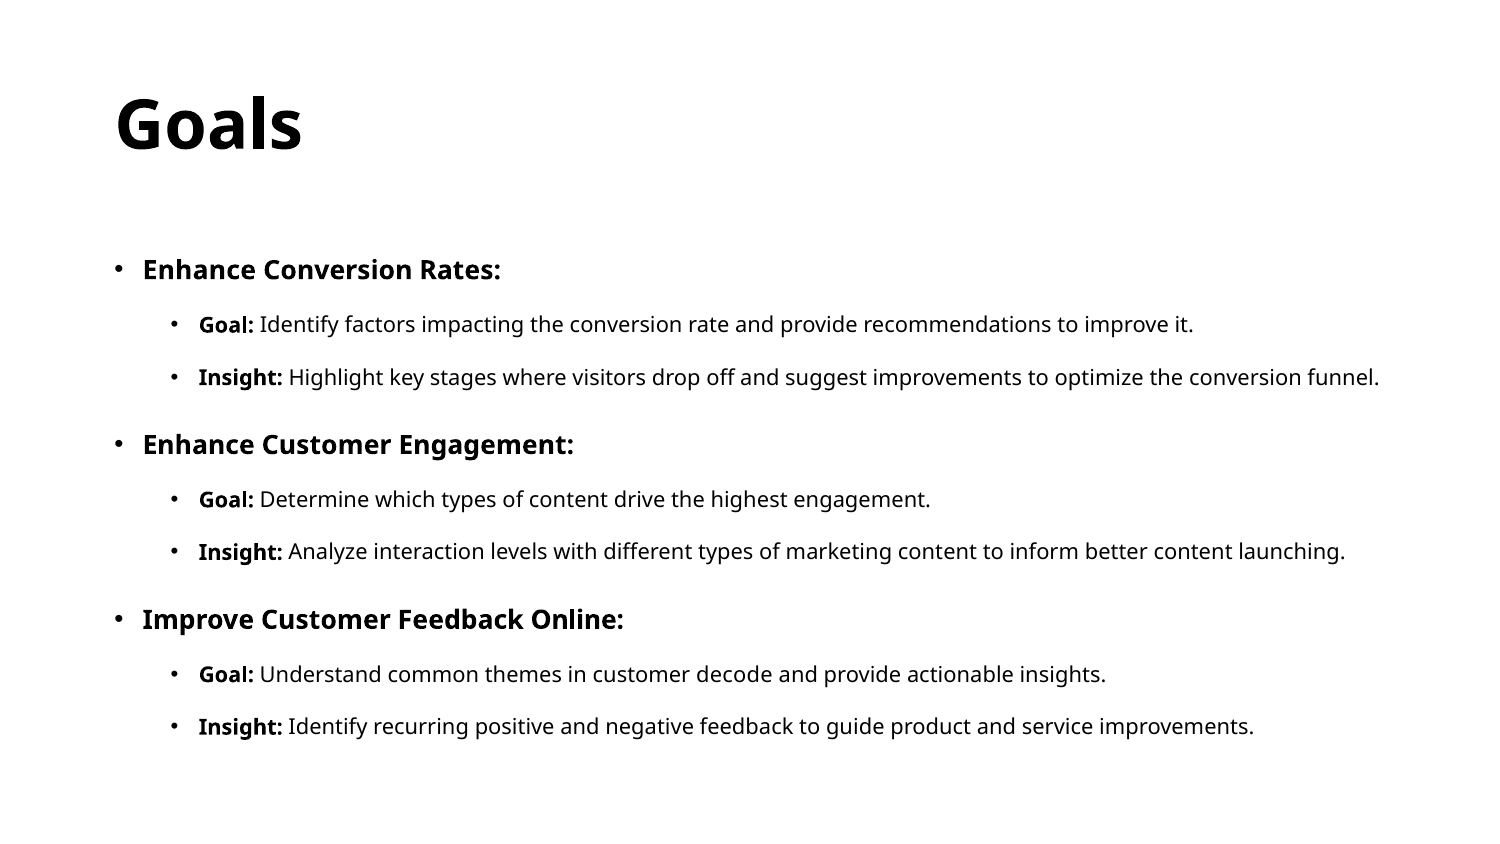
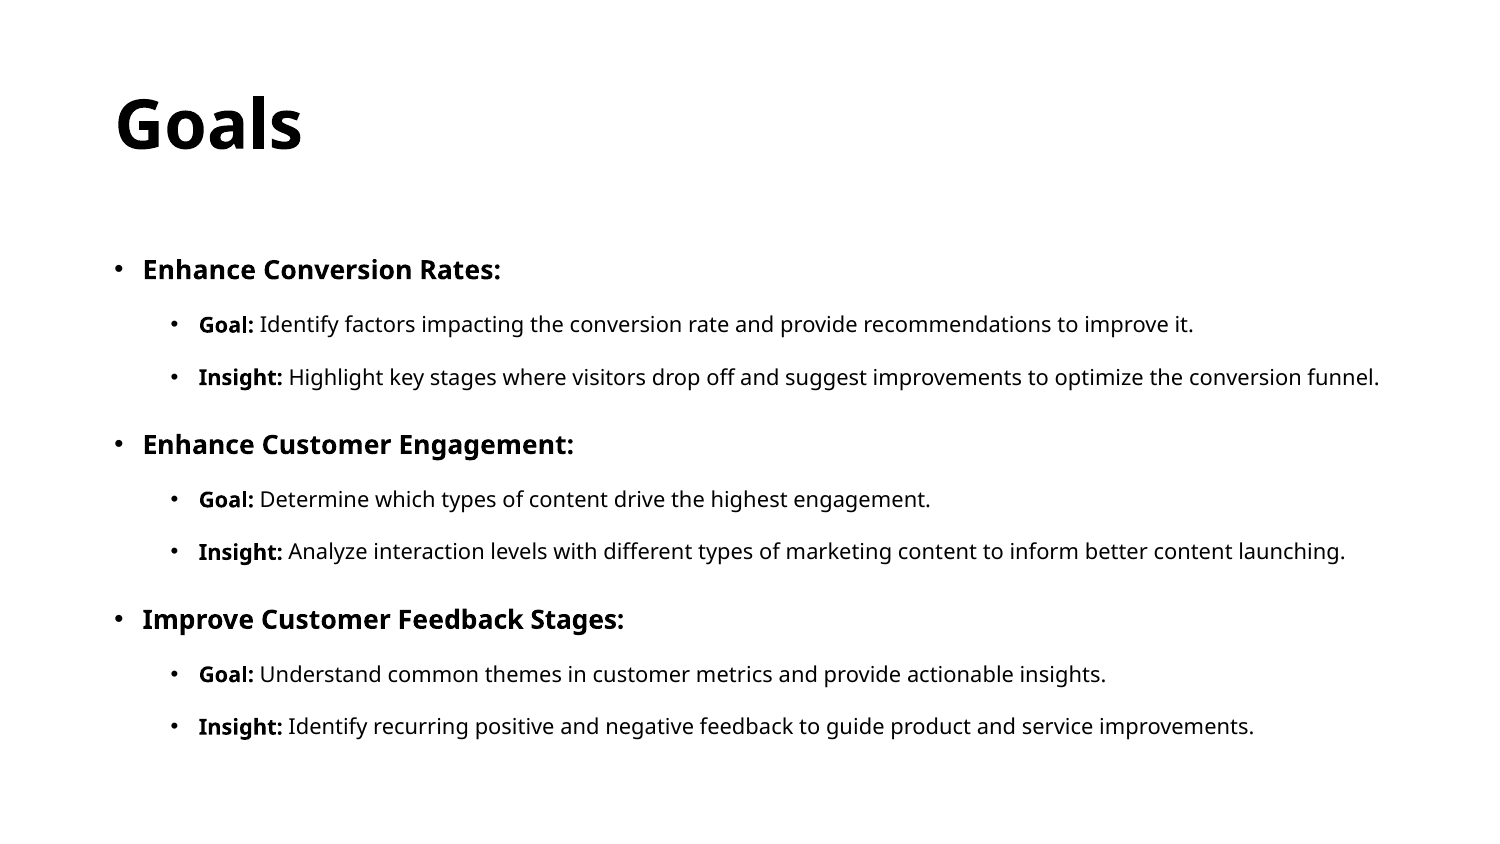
Feedback Online: Online -> Stages
decode: decode -> metrics
